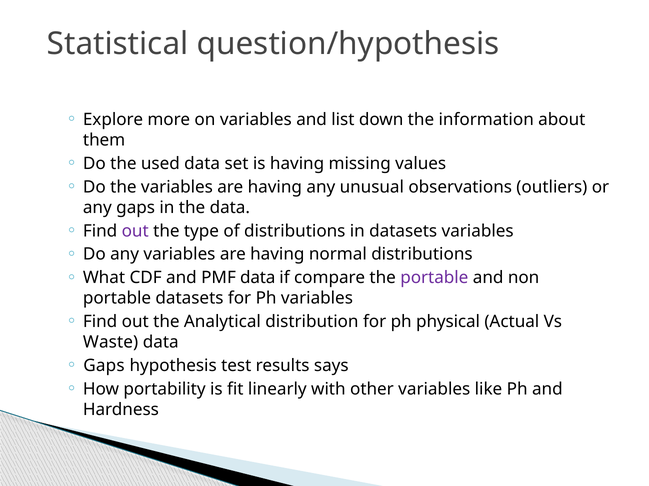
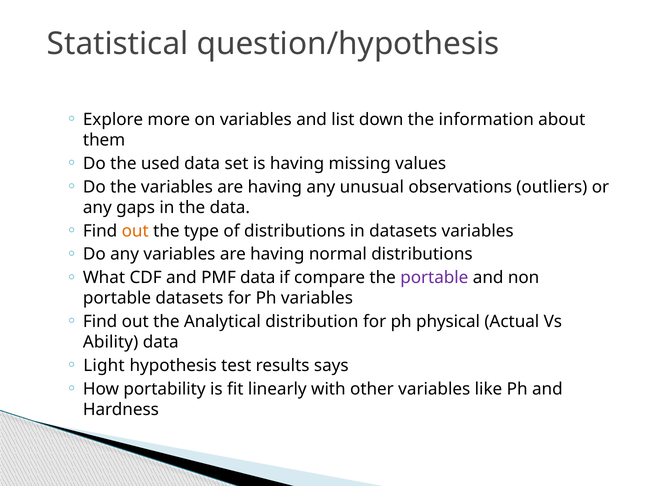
out at (135, 231) colour: purple -> orange
Waste: Waste -> Ability
Gaps at (104, 366): Gaps -> Light
